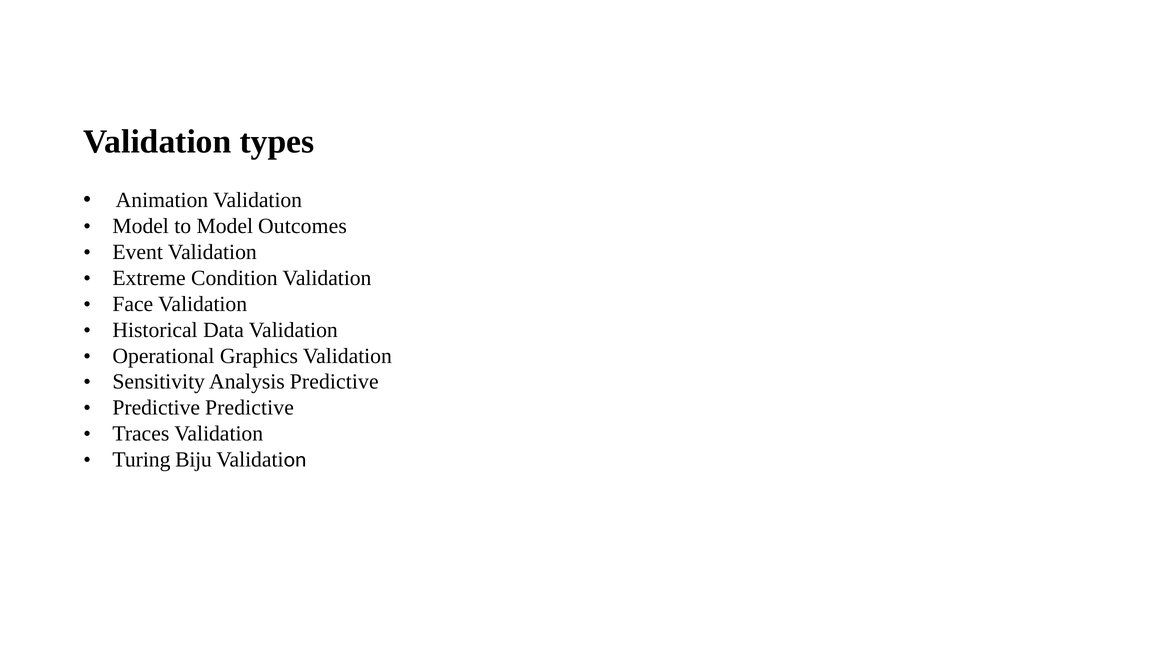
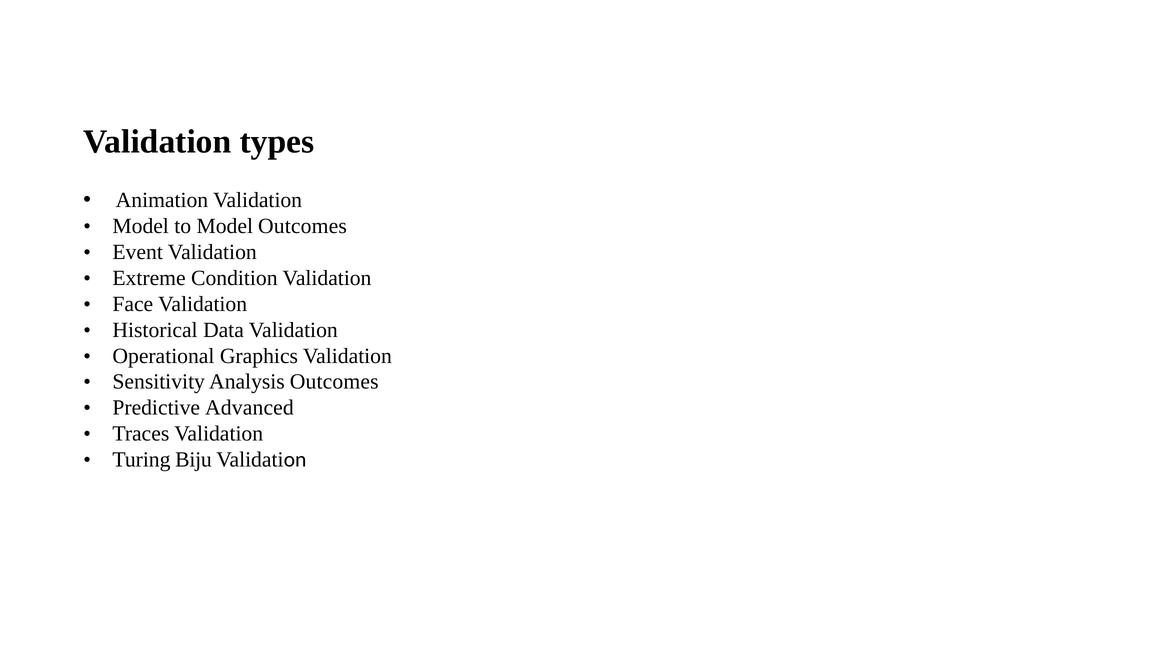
Analysis Predictive: Predictive -> Outcomes
Predictive Predictive: Predictive -> Advanced
